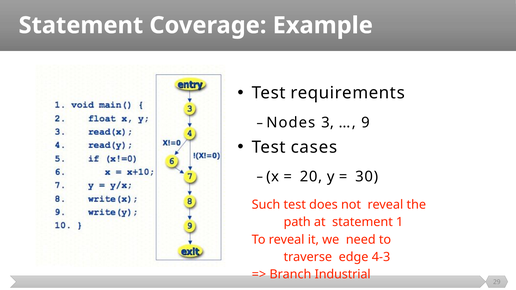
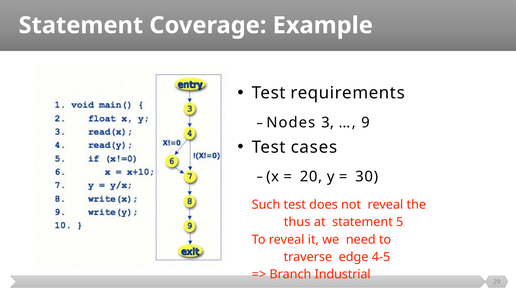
path: path -> thus
1: 1 -> 5
4-3: 4-3 -> 4-5
